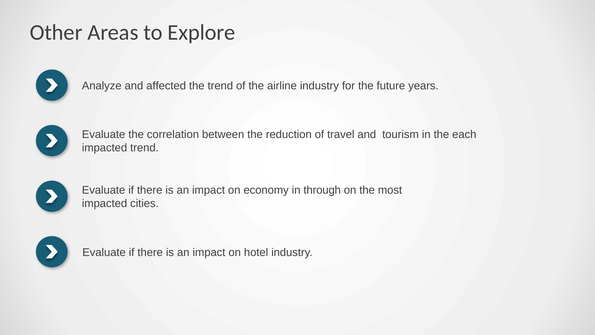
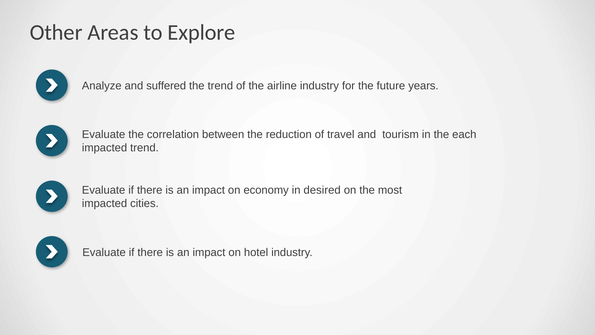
affected: affected -> suffered
through: through -> desired
